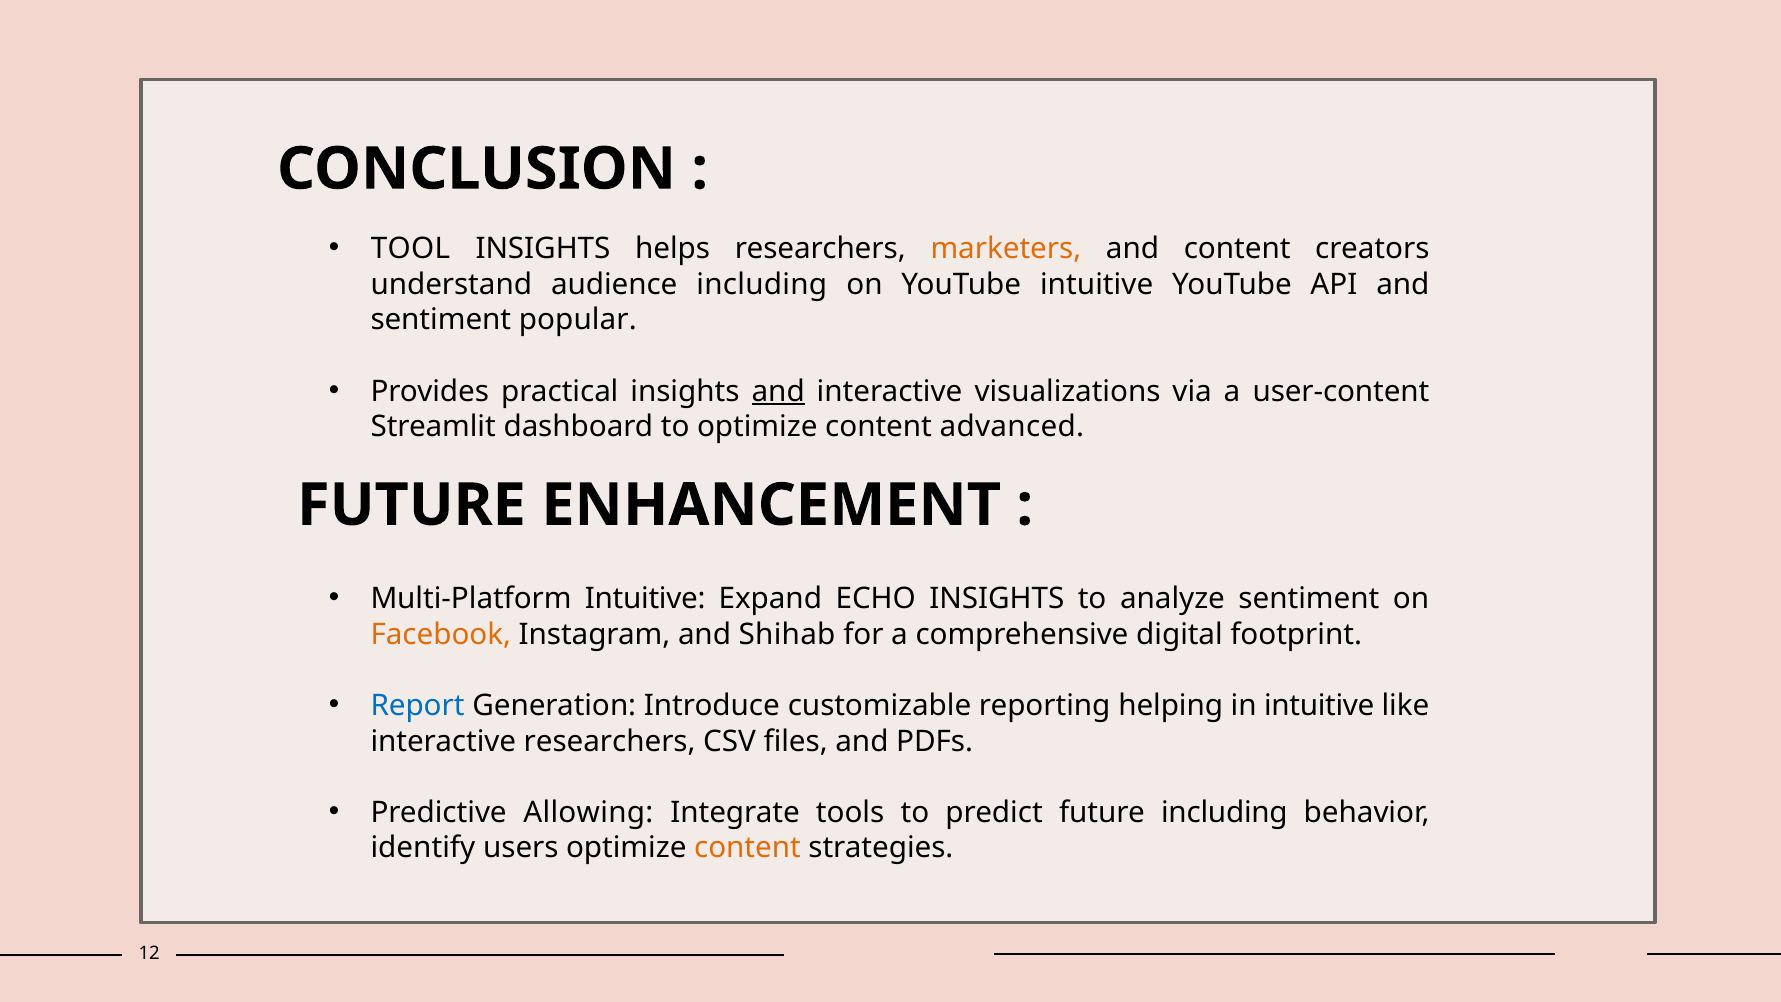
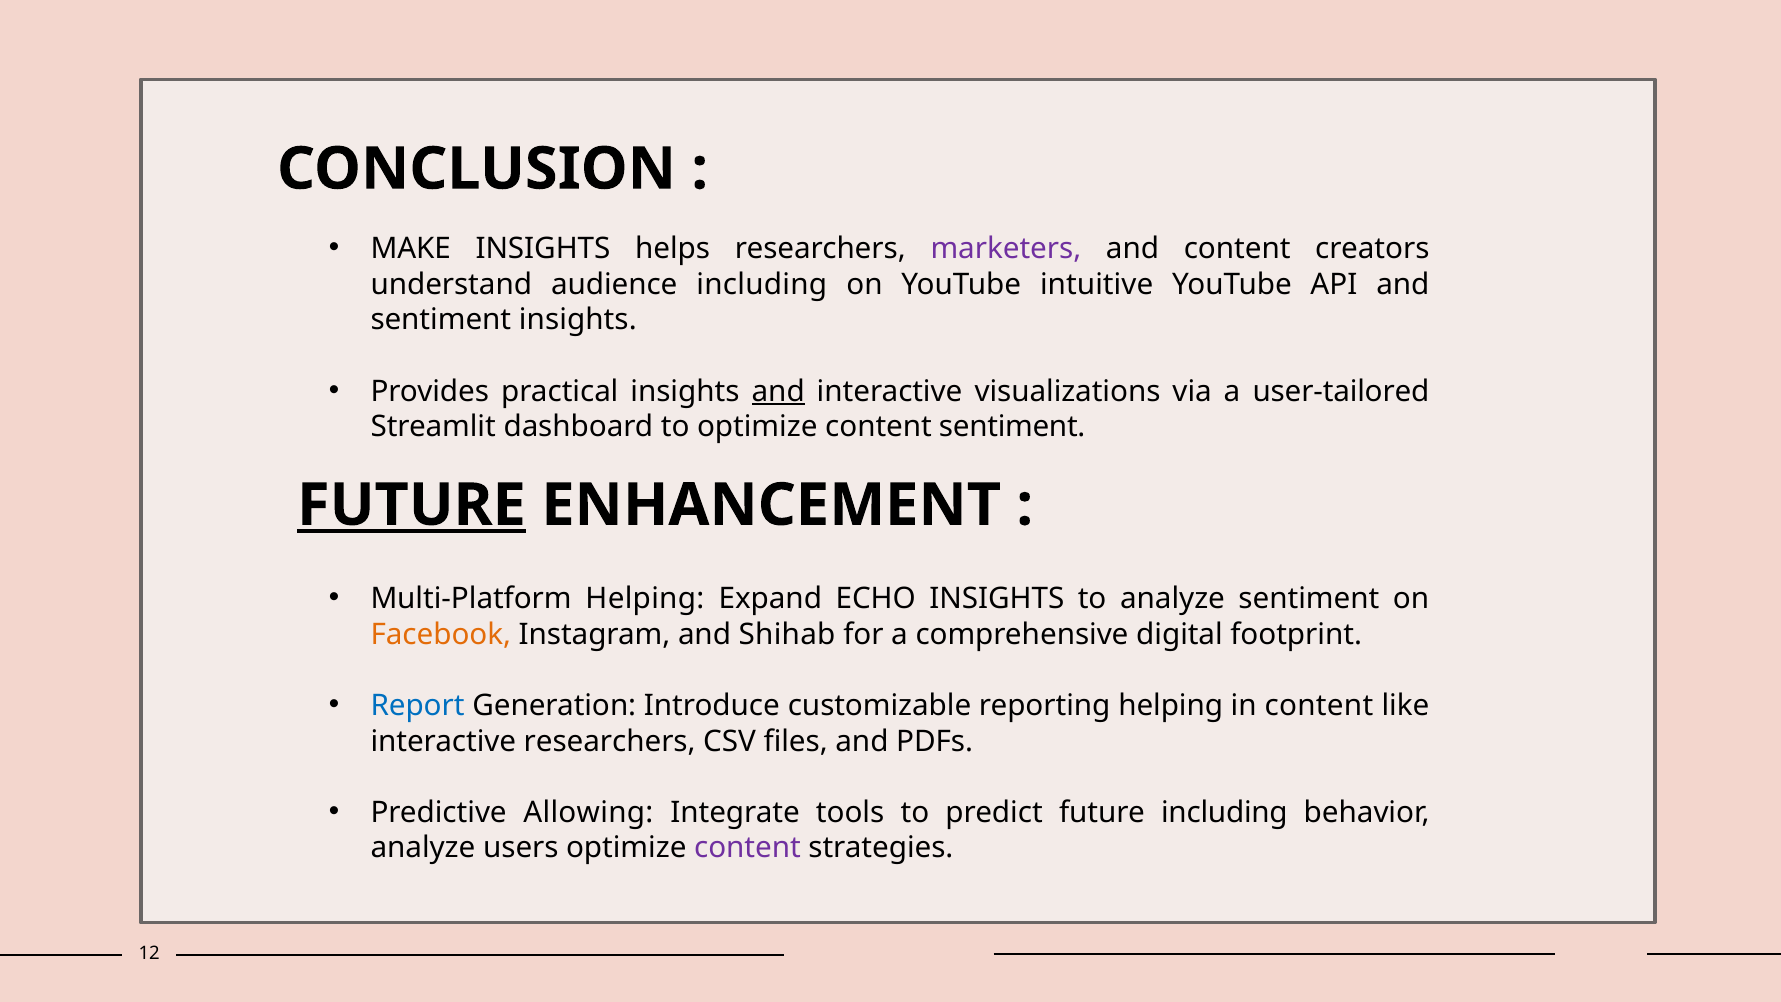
TOOL: TOOL -> MAKE
marketers colour: orange -> purple
sentiment popular: popular -> insights
user-content: user-content -> user-tailored
content advanced: advanced -> sentiment
FUTURE at (411, 505) underline: none -> present
Multi-Platform Intuitive: Intuitive -> Helping
in intuitive: intuitive -> content
identify at (423, 848): identify -> analyze
content at (747, 848) colour: orange -> purple
